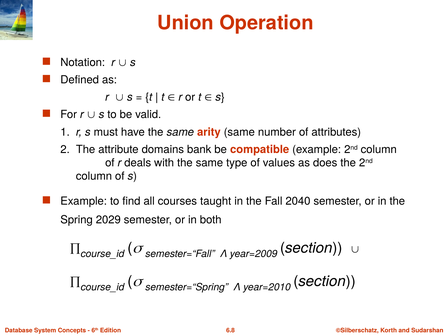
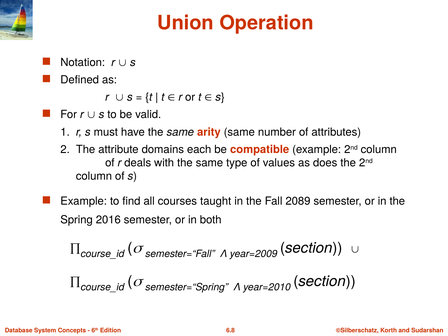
bank: bank -> each
2040: 2040 -> 2089
2029: 2029 -> 2016
